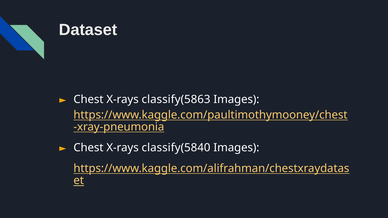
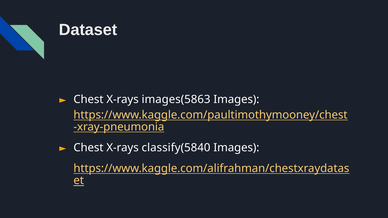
classify(5863: classify(5863 -> images(5863
